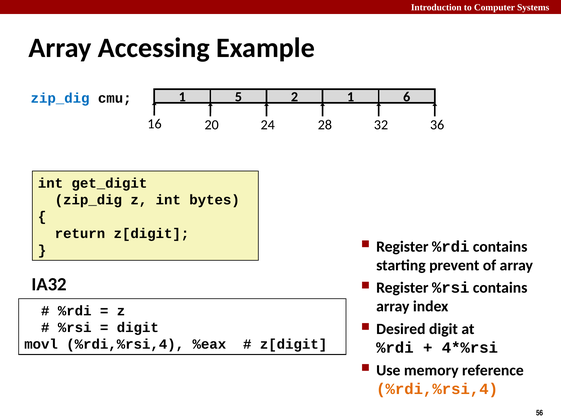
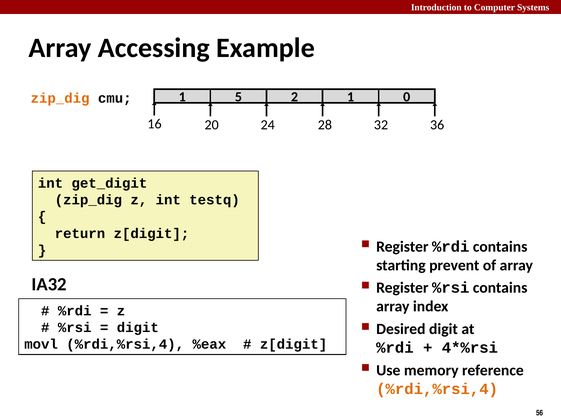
zip_dig at (60, 99) colour: blue -> orange
6: 6 -> 0
bytes: bytes -> testq
